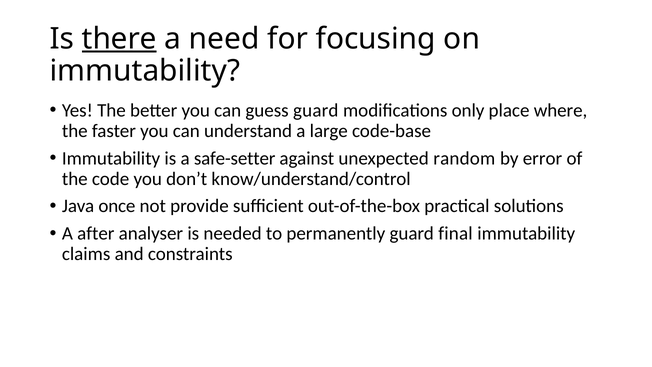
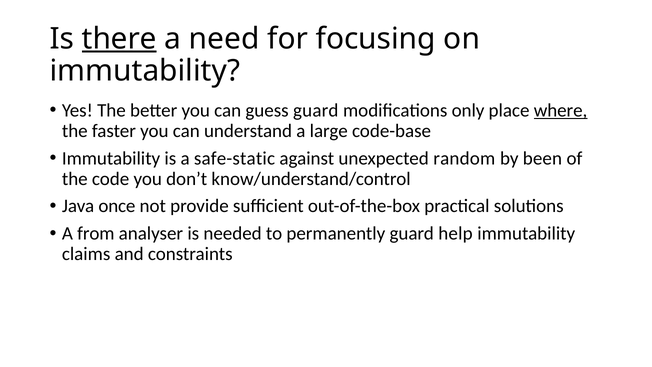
where underline: none -> present
safe-setter: safe-setter -> safe-static
error: error -> been
after: after -> from
final: final -> help
